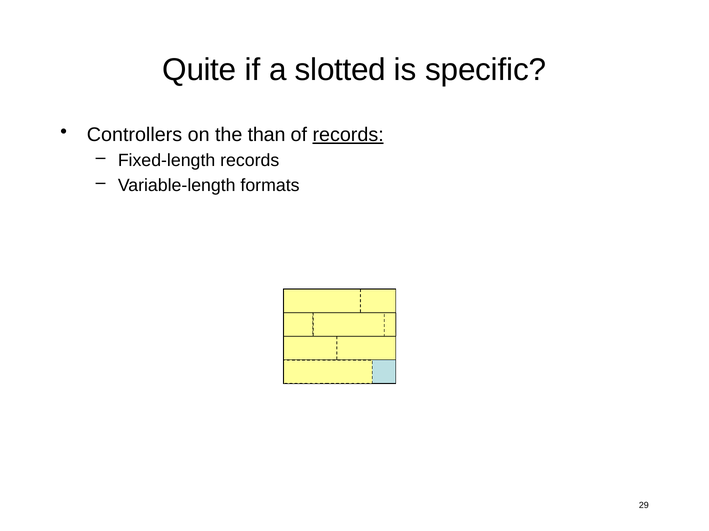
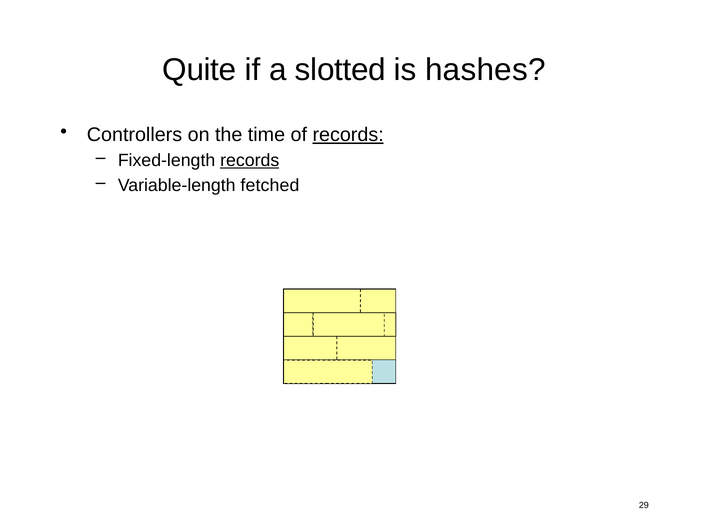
specific: specific -> hashes
than: than -> time
records at (250, 161) underline: none -> present
formats: formats -> fetched
